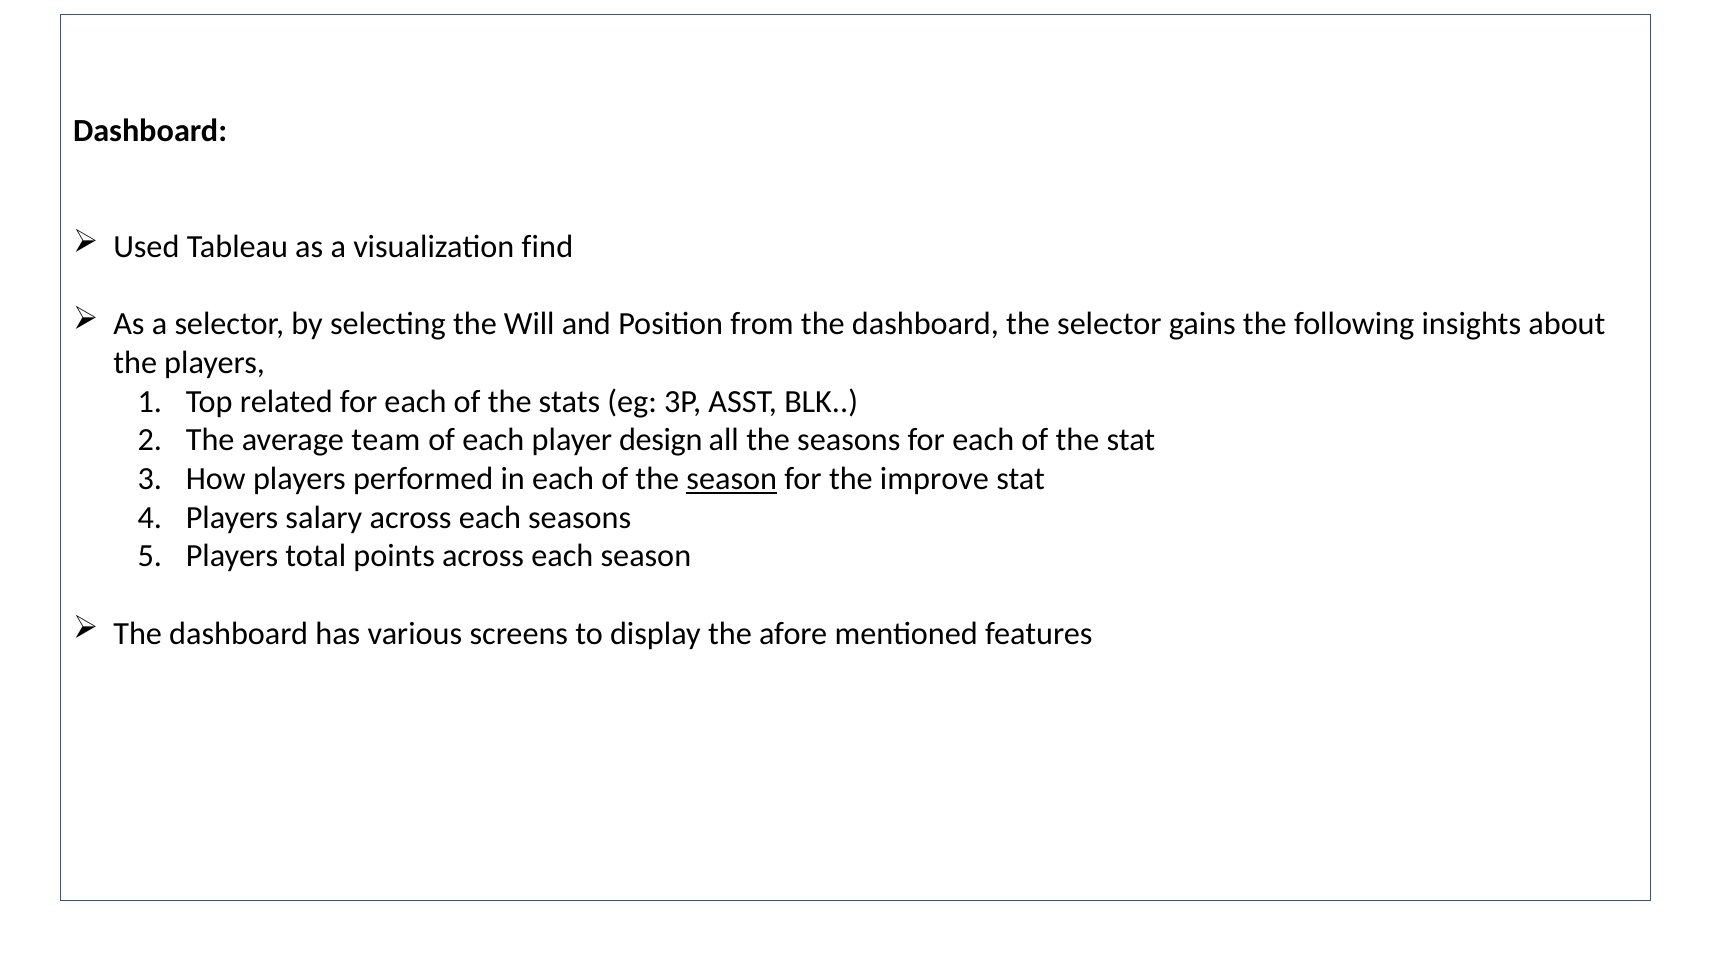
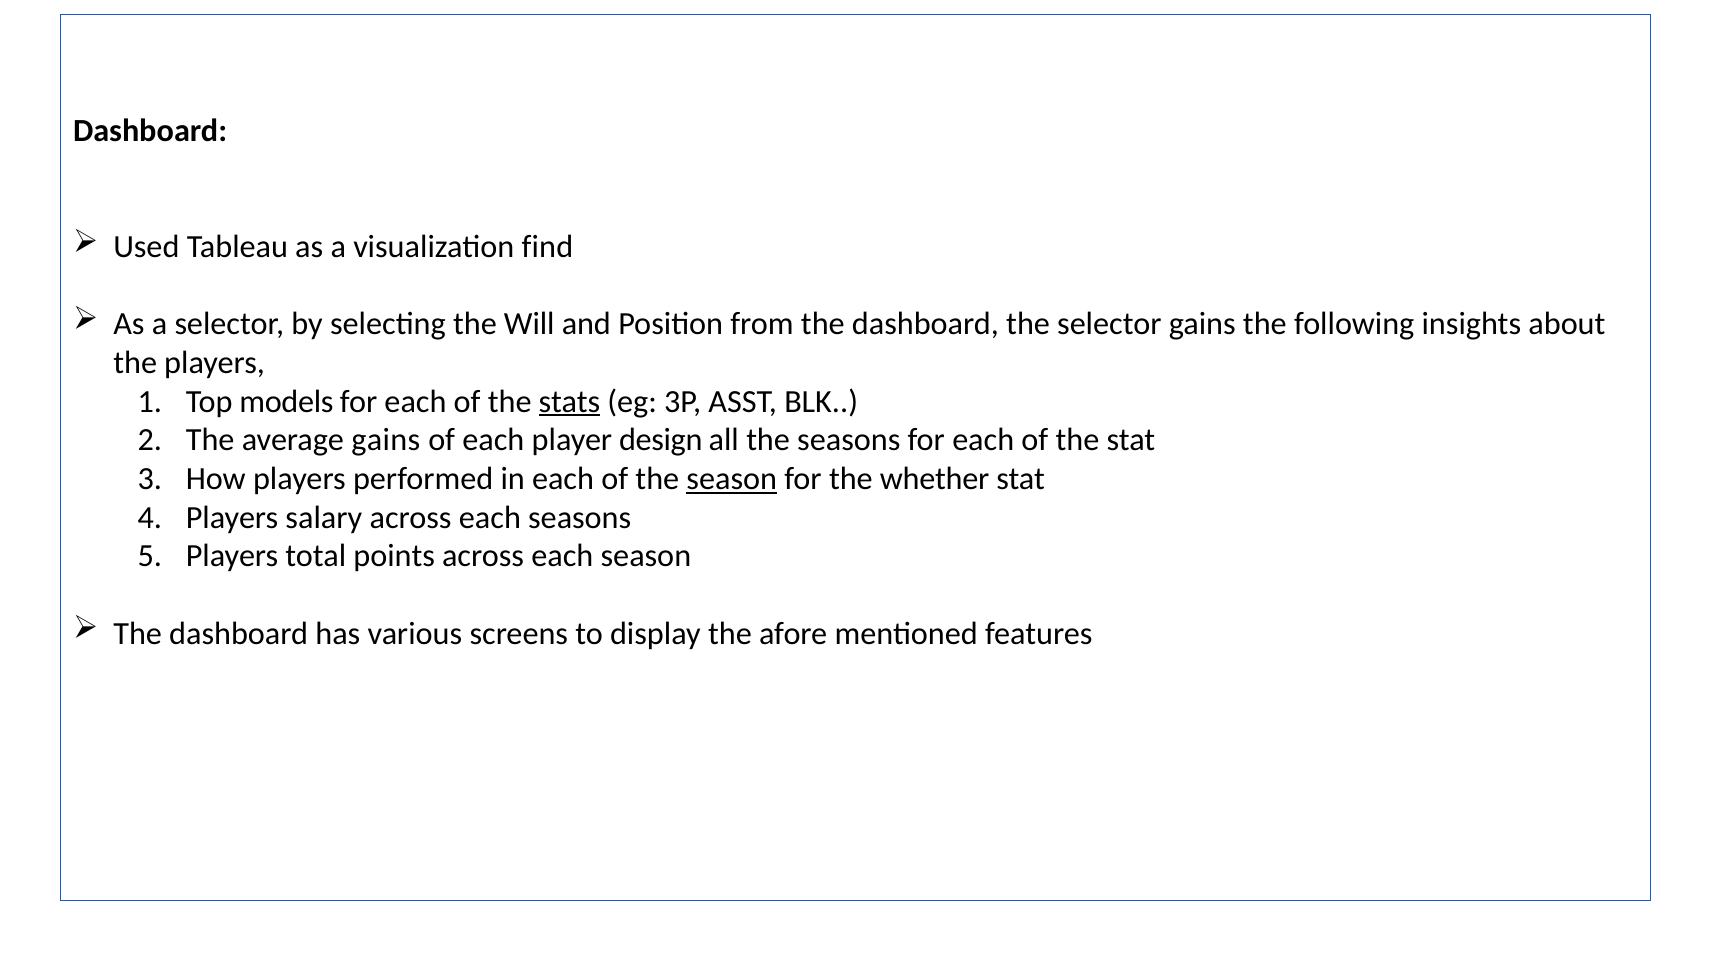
related: related -> models
stats underline: none -> present
average team: team -> gains
improve: improve -> whether
